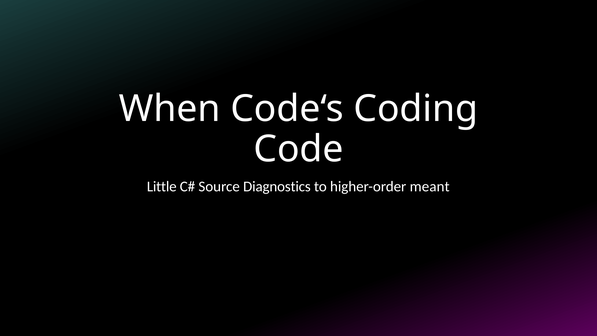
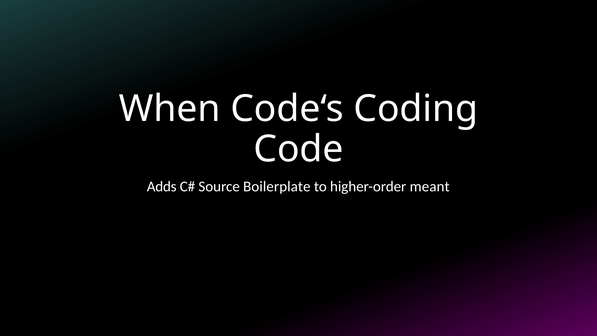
Little: Little -> Adds
Diagnostics: Diagnostics -> Boilerplate
